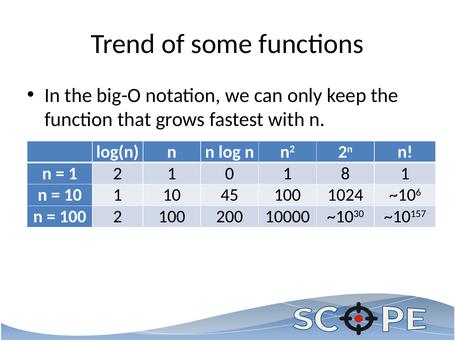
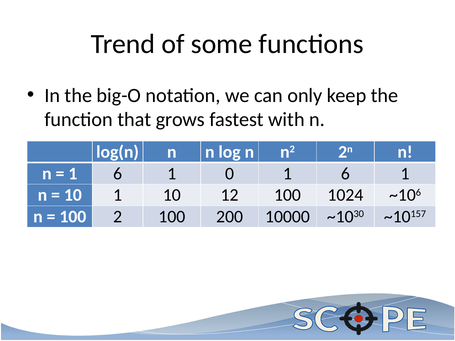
2 at (118, 174): 2 -> 6
0 1 8: 8 -> 6
45: 45 -> 12
